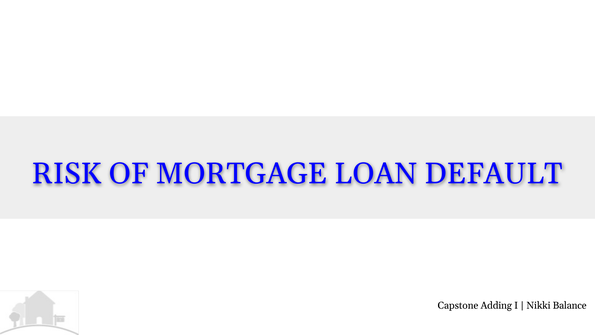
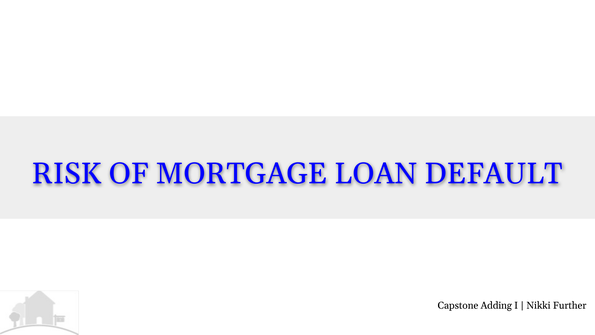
Balance: Balance -> Further
